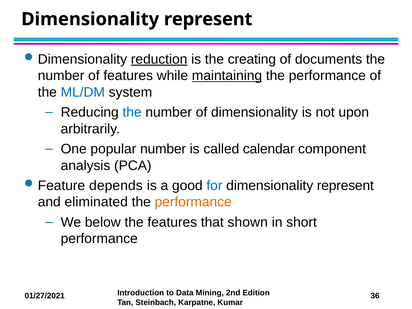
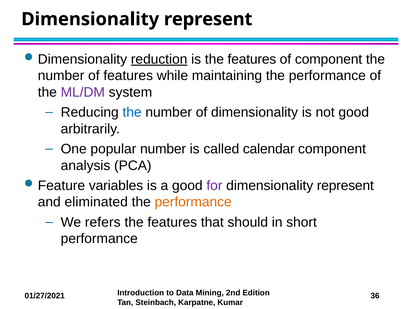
is the creating: creating -> features
of documents: documents -> component
maintaining underline: present -> none
ML/DM colour: blue -> purple
not upon: upon -> good
depends: depends -> variables
for colour: blue -> purple
below: below -> refers
shown: shown -> should
